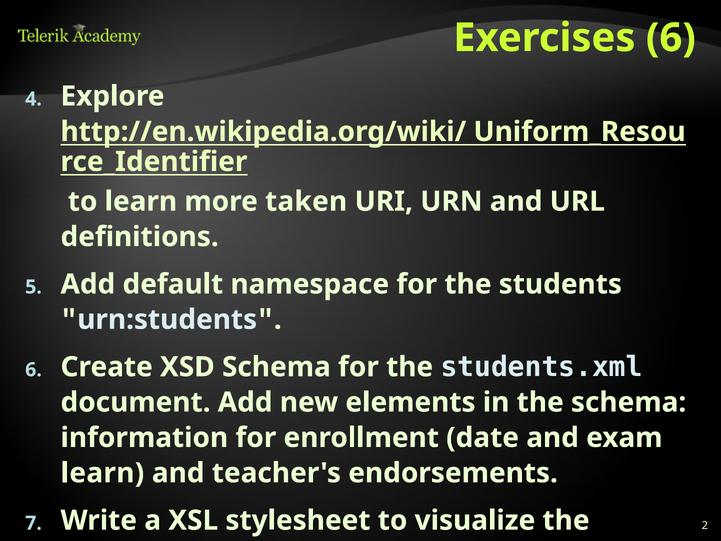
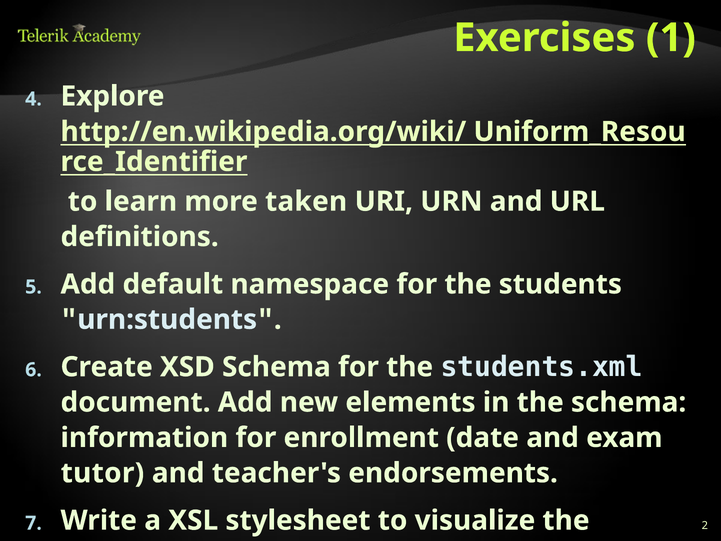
Exercises 6: 6 -> 1
learn at (102, 473): learn -> tutor
